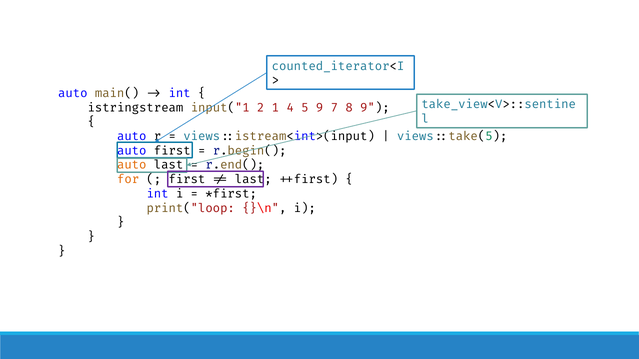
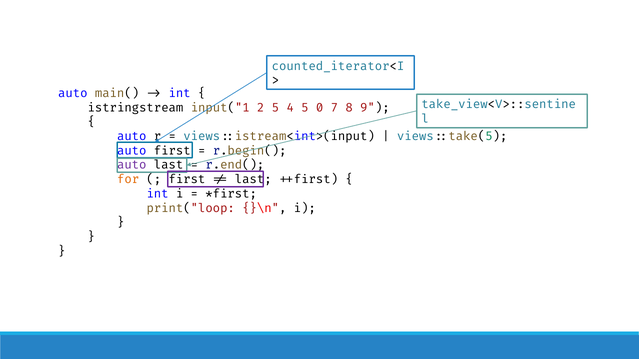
2 1: 1 -> 5
5 9: 9 -> 0
auto at (132, 165) colour: orange -> purple
